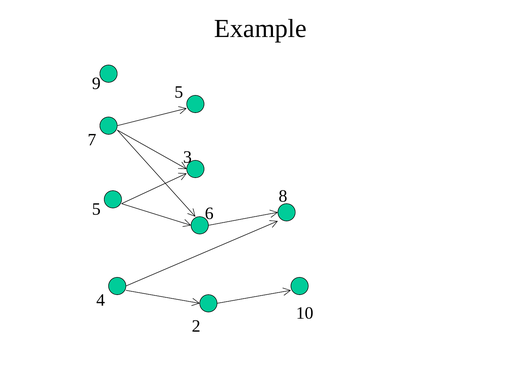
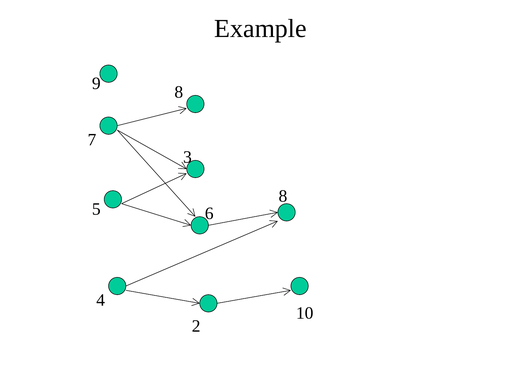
9 5: 5 -> 8
